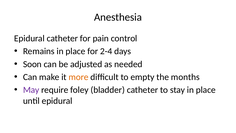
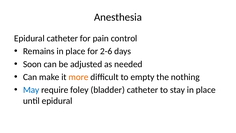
2-4: 2-4 -> 2-6
months: months -> nothing
May colour: purple -> blue
